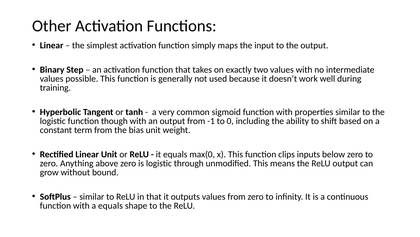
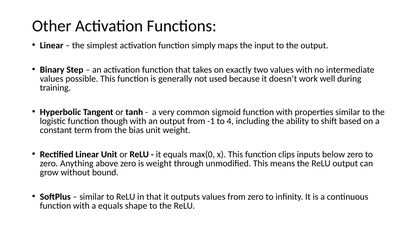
0: 0 -> 4
is logistic: logistic -> weight
